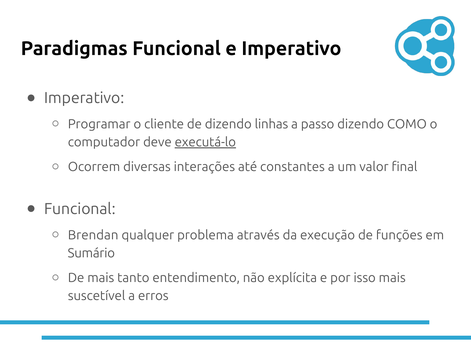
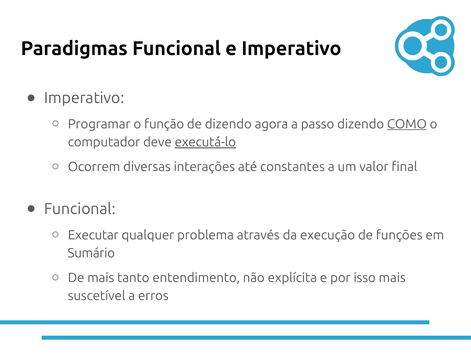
cliente: cliente -> função
linhas: linhas -> agora
COMO underline: none -> present
Brendan: Brendan -> Executar
